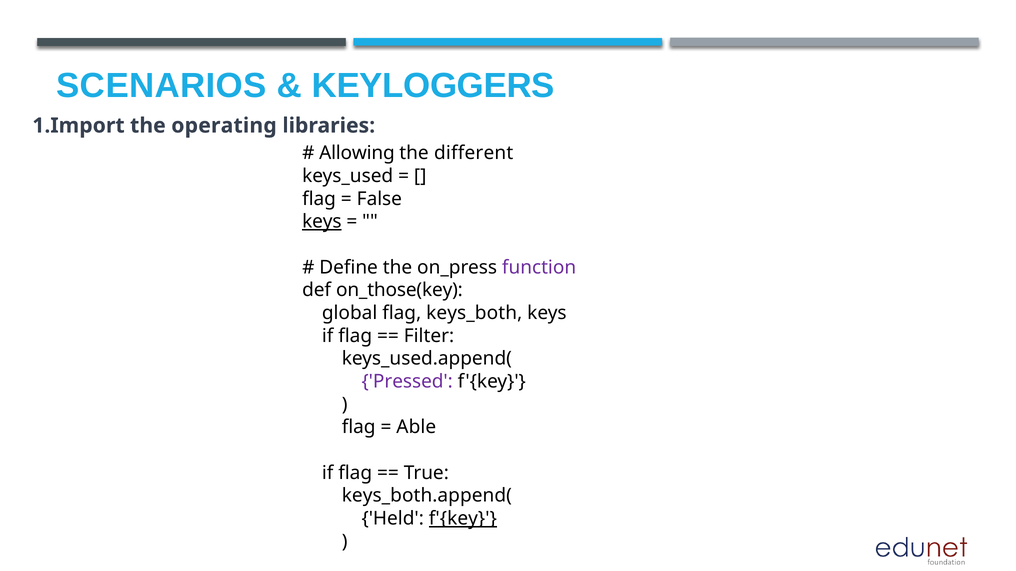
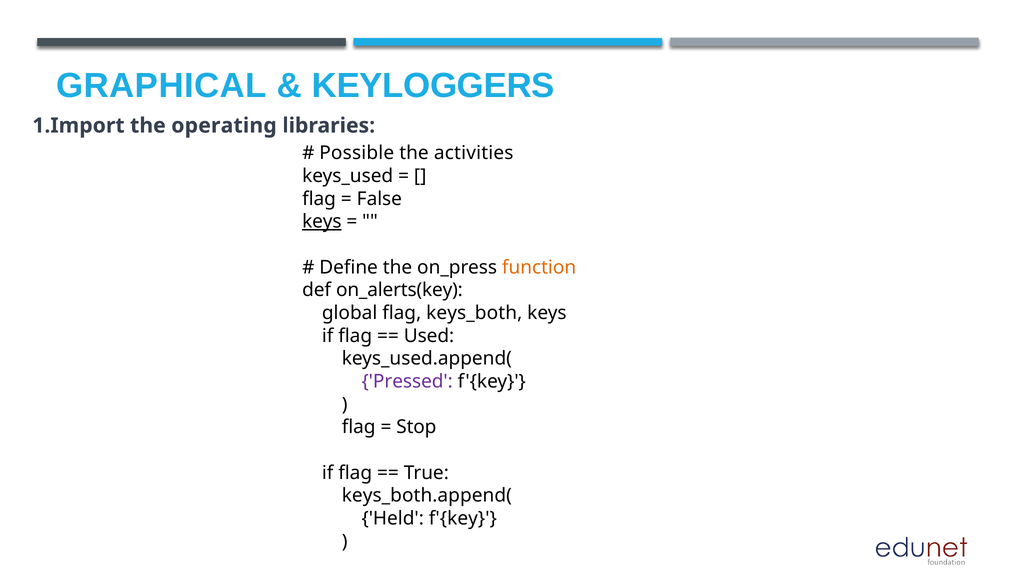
SCENARIOS: SCENARIOS -> GRAPHICAL
Allowing: Allowing -> Possible
different: different -> activities
function colour: purple -> orange
on_those(key: on_those(key -> on_alerts(key
Filter: Filter -> Used
Able: Able -> Stop
f'{key at (463, 519) underline: present -> none
